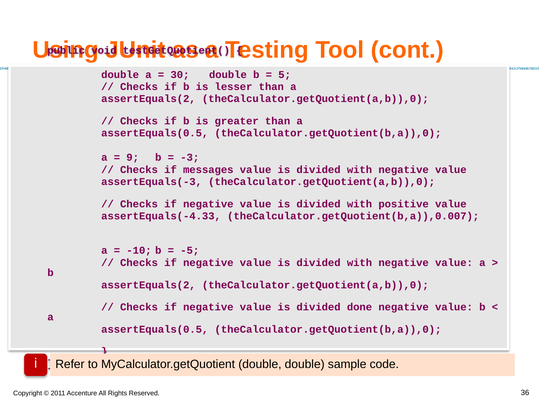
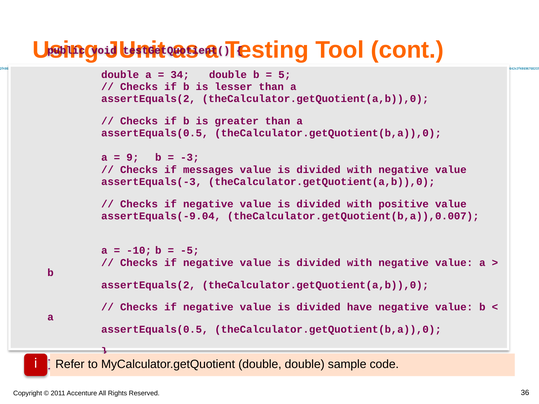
30: 30 -> 34
assertEquals(-4.33: assertEquals(-4.33 -> assertEquals(-9.04
done: done -> have
